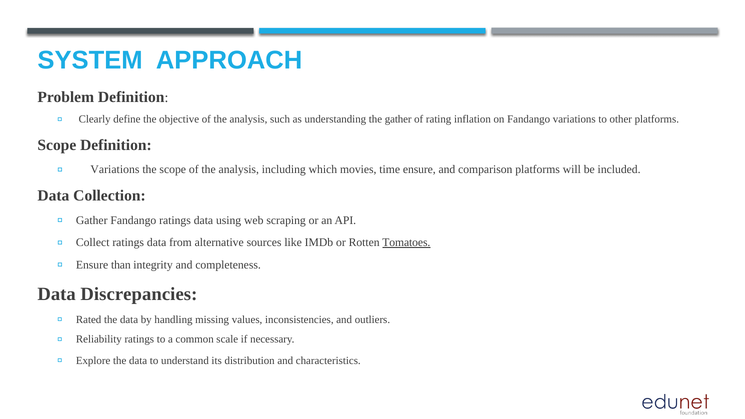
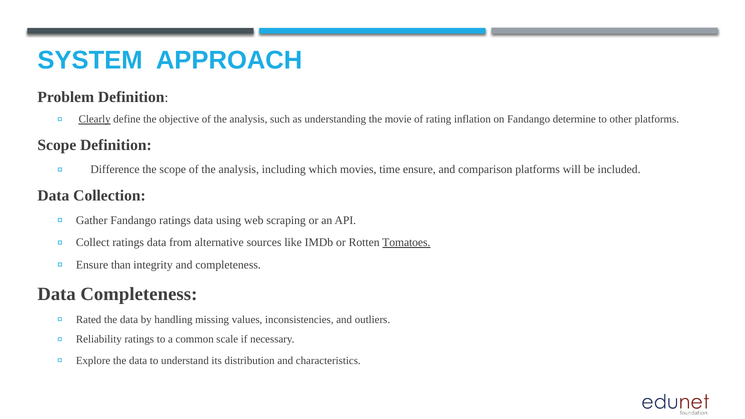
Clearly underline: none -> present
the gather: gather -> movie
Fandango variations: variations -> determine
Variations at (115, 170): Variations -> Difference
Data Discrepancies: Discrepancies -> Completeness
